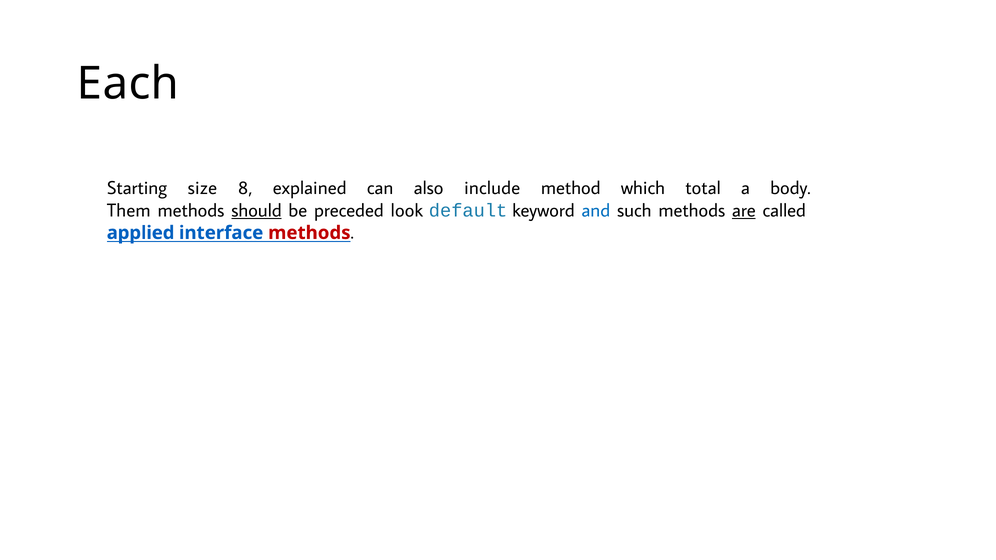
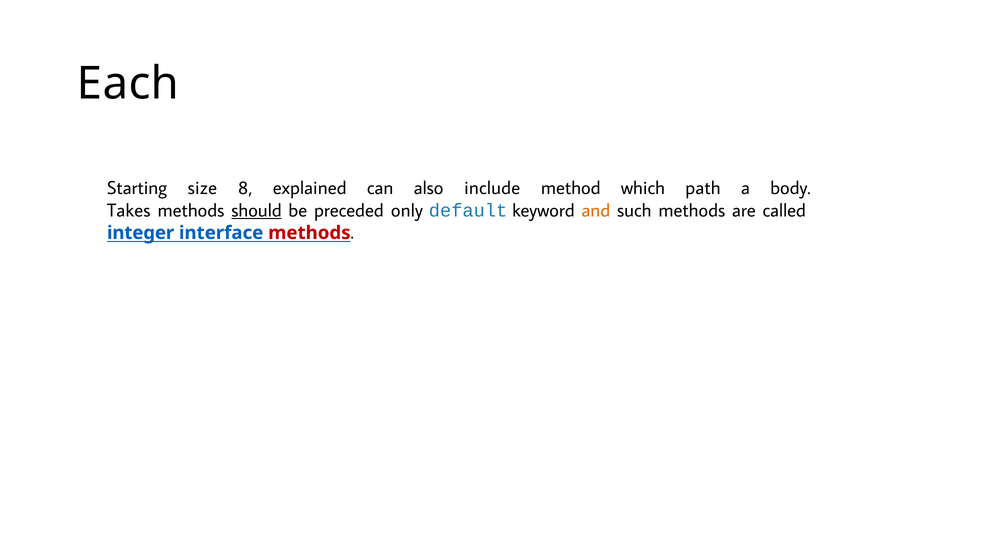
total: total -> path
Them: Them -> Takes
look: look -> only
and colour: blue -> orange
are underline: present -> none
applied: applied -> integer
